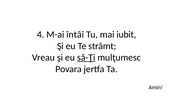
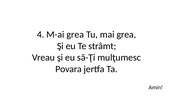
M-ai întâi: întâi -> grea
mai iubit: iubit -> grea
să-Ţi underline: present -> none
